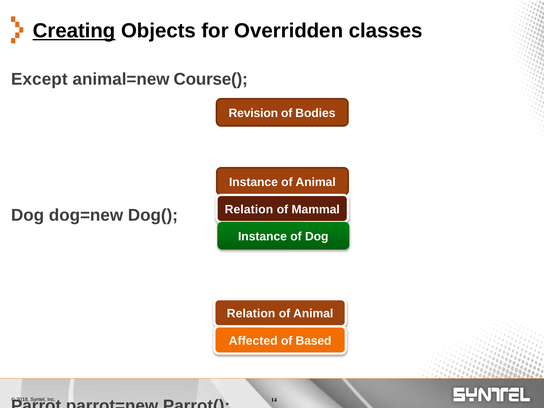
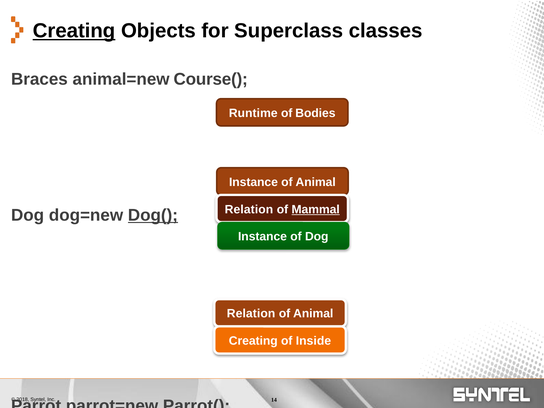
Overridden: Overridden -> Superclass
Except: Except -> Braces
Revision: Revision -> Runtime
Mammal underline: none -> present
Dog( underline: none -> present
Affected at (253, 341): Affected -> Creating
Based: Based -> Inside
